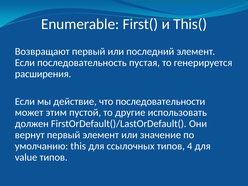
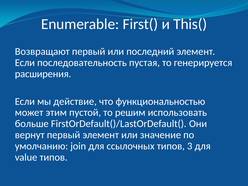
последовательности: последовательности -> функциональностью
другие: другие -> решим
должен: должен -> больше
this: this -> join
4: 4 -> 3
